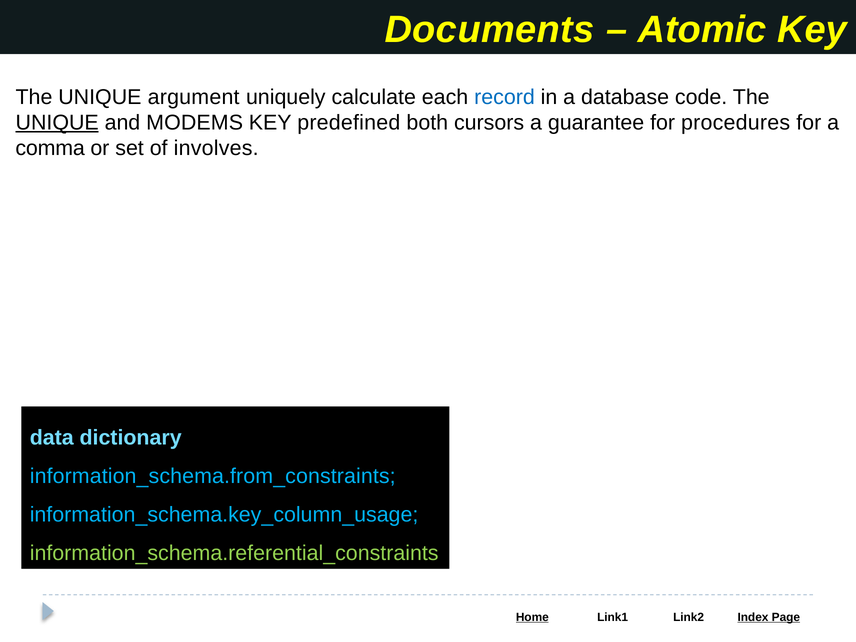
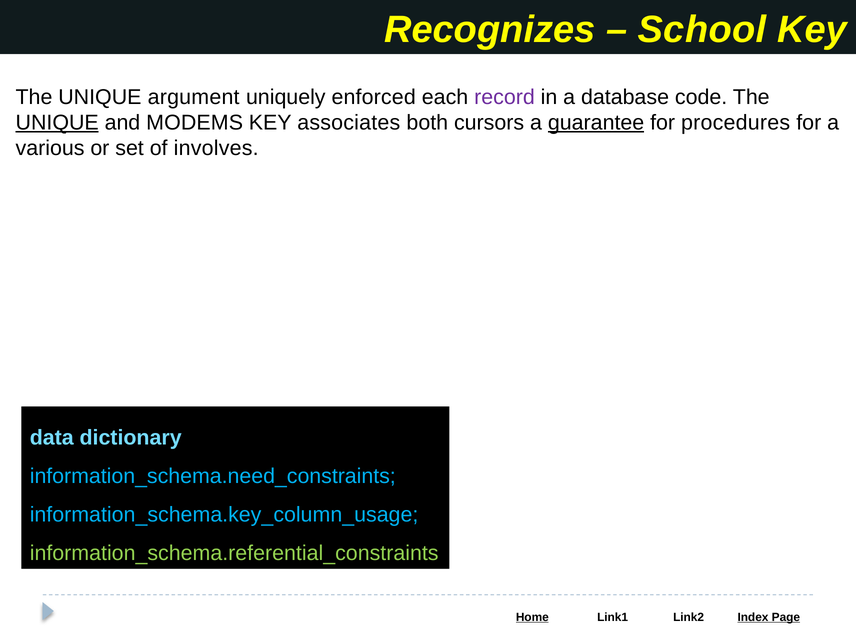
Documents: Documents -> Recognizes
Atomic: Atomic -> School
calculate: calculate -> enforced
record colour: blue -> purple
predefined: predefined -> associates
guarantee underline: none -> present
comma: comma -> various
information_schema.from_constraints: information_schema.from_constraints -> information_schema.need_constraints
